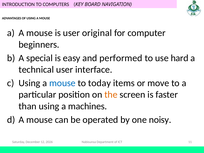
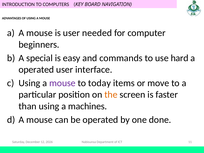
original: original -> needed
performed: performed -> commands
technical at (36, 70): technical -> operated
mouse at (62, 83) colour: blue -> purple
noisy: noisy -> done
